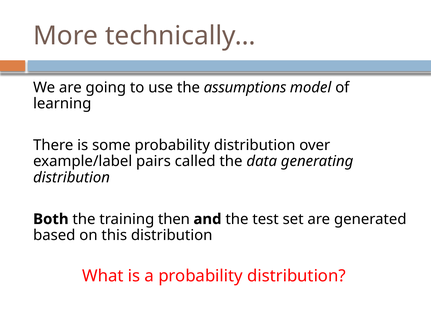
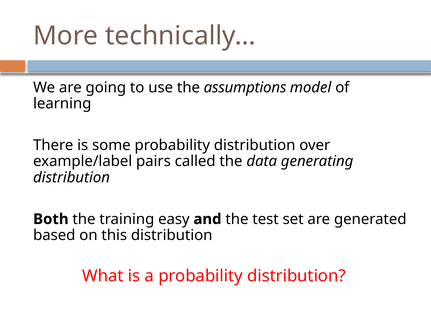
then: then -> easy
